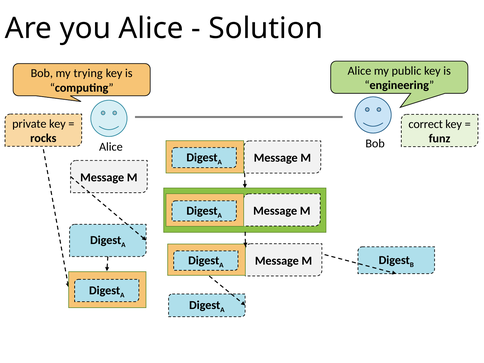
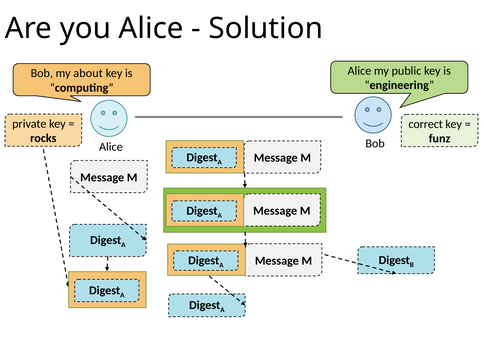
trying: trying -> about
